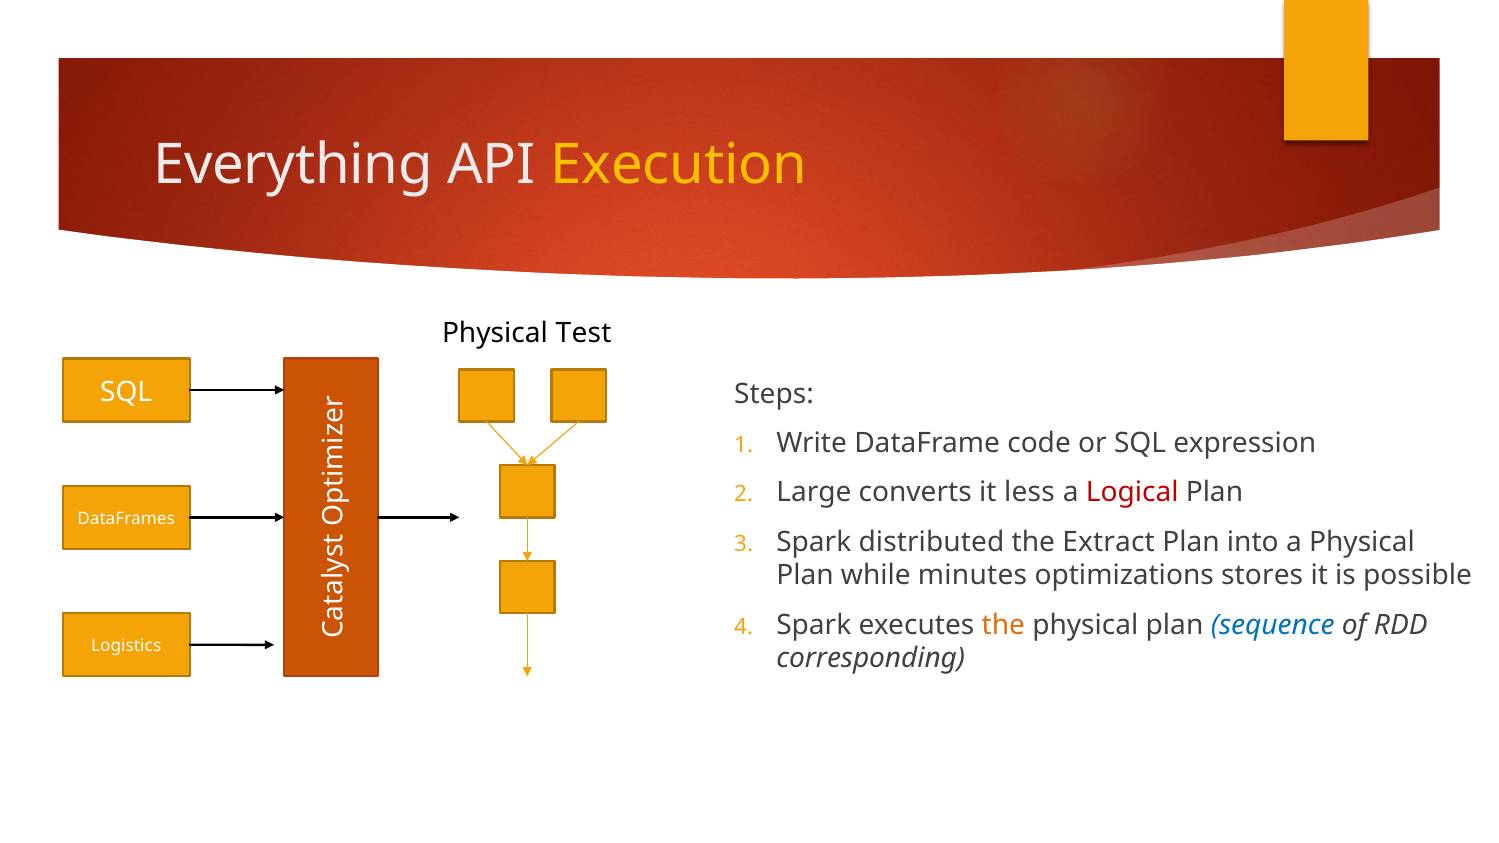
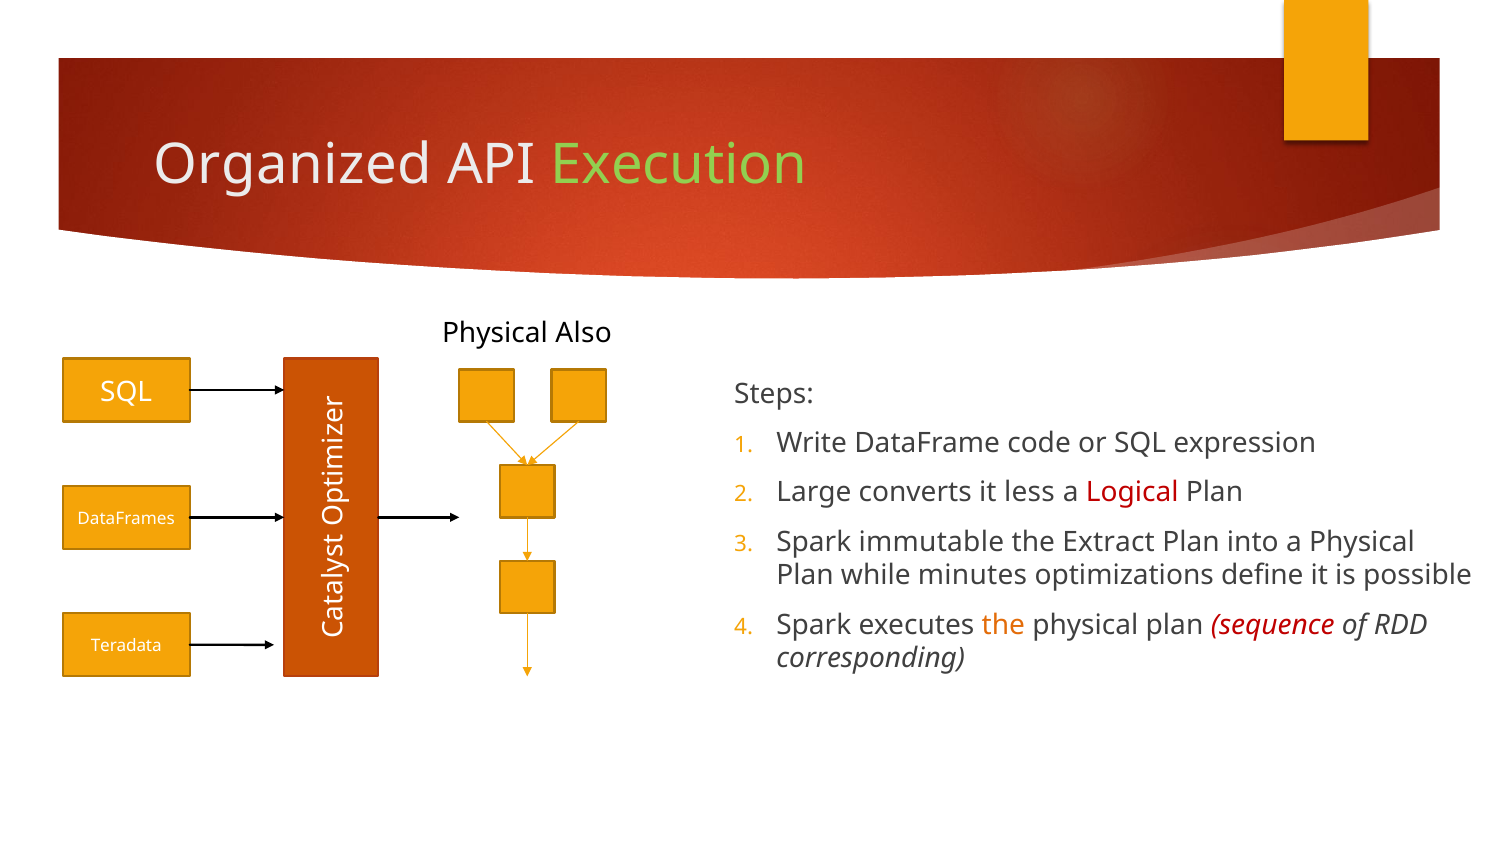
Everything: Everything -> Organized
Execution colour: yellow -> light green
Test: Test -> Also
distributed: distributed -> immutable
stores: stores -> define
sequence colour: blue -> red
Logistics: Logistics -> Teradata
